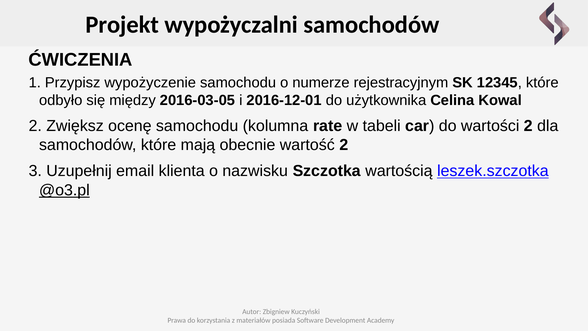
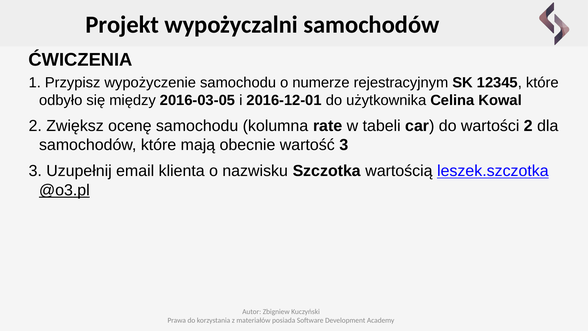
wartość 2: 2 -> 3
